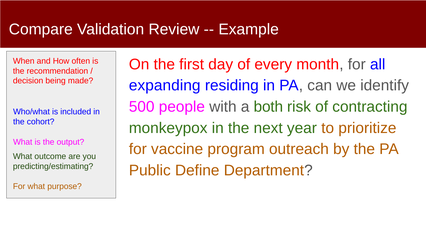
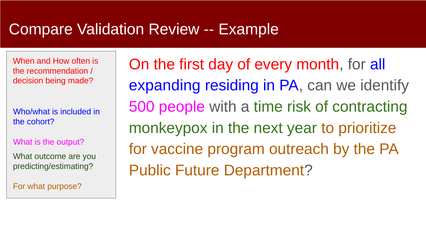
both: both -> time
Define: Define -> Future
